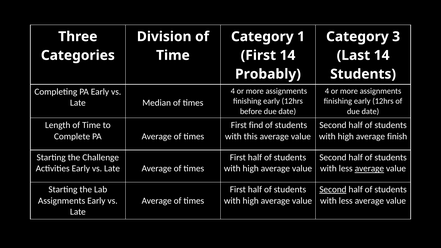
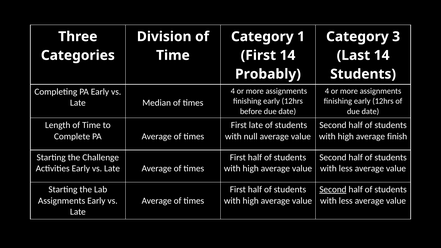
First find: find -> late
this: this -> null
average at (369, 169) underline: present -> none
